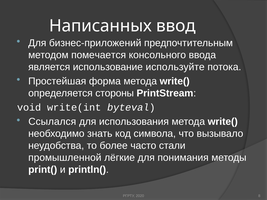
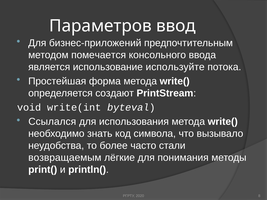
Написанных: Написанных -> Параметров
стороны: стороны -> создают
промышленной: промышленной -> возвращаемым
